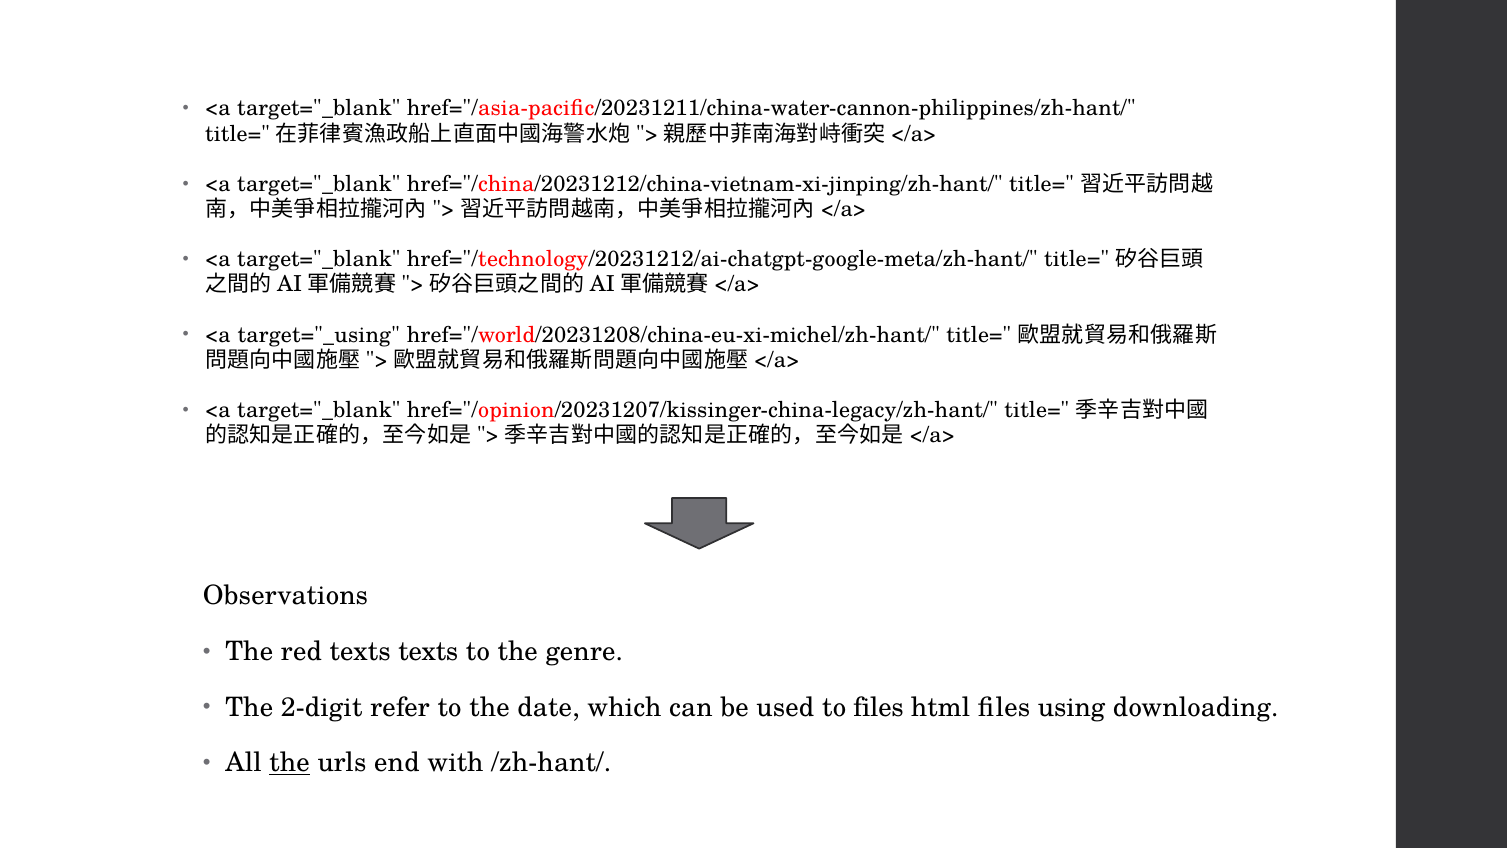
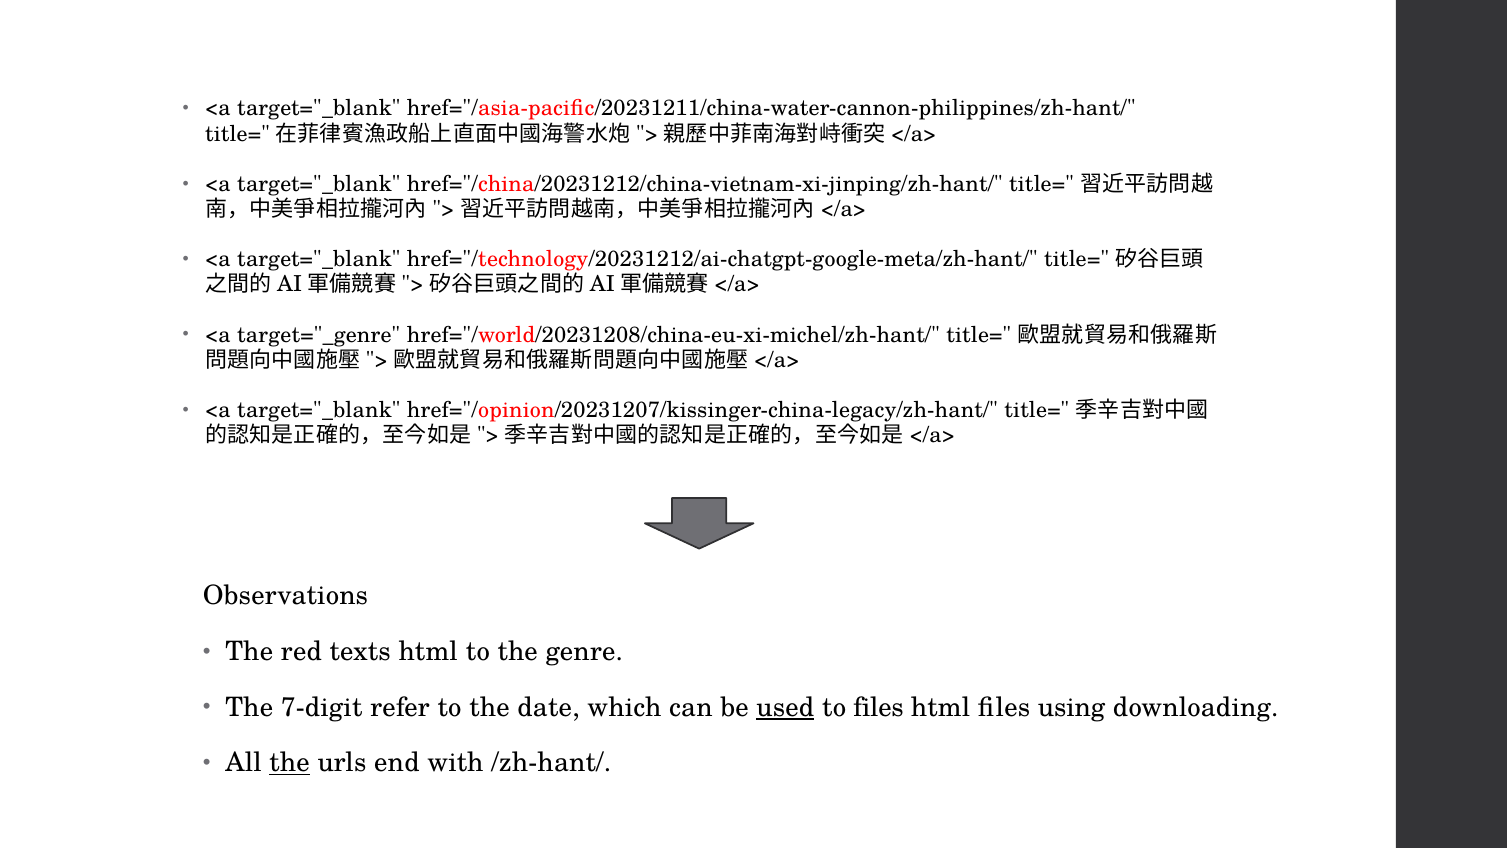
target="_using: target="_using -> target="_genre
texts texts: texts -> html
2-digit: 2-digit -> 7-digit
used underline: none -> present
